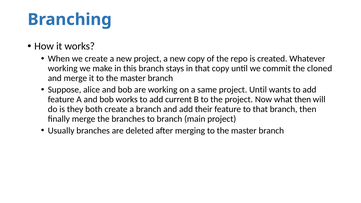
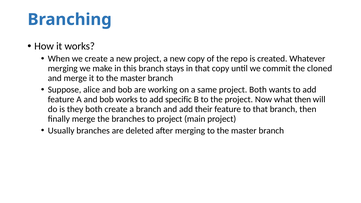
working at (63, 68): working -> merging
project Until: Until -> Both
current: current -> specific
to branch: branch -> project
